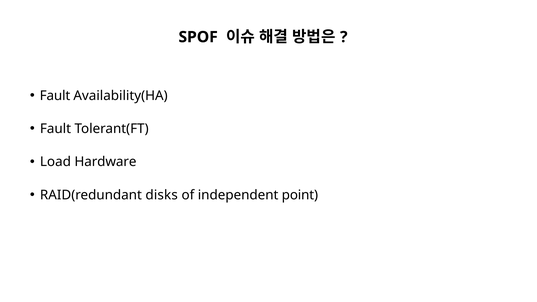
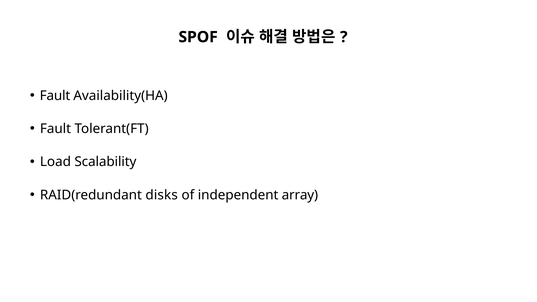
Hardware: Hardware -> Scalability
point: point -> array
